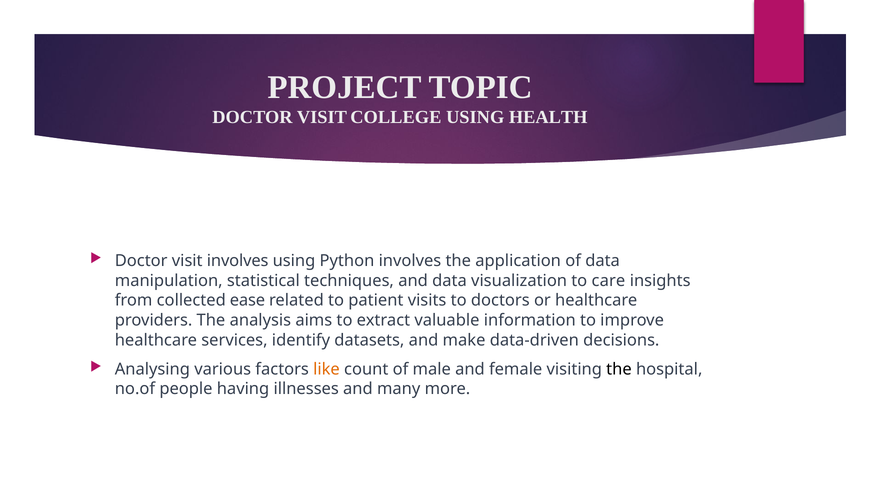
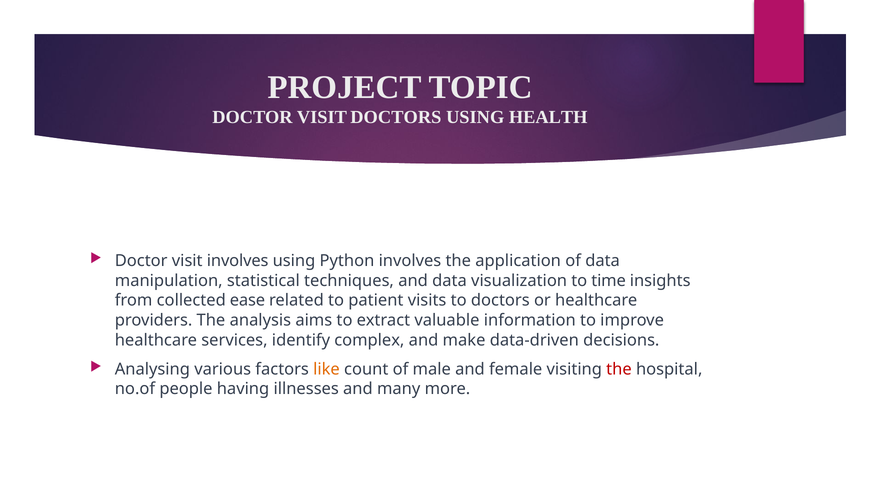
VISIT COLLEGE: COLLEGE -> DOCTORS
care: care -> time
datasets: datasets -> complex
the at (619, 369) colour: black -> red
